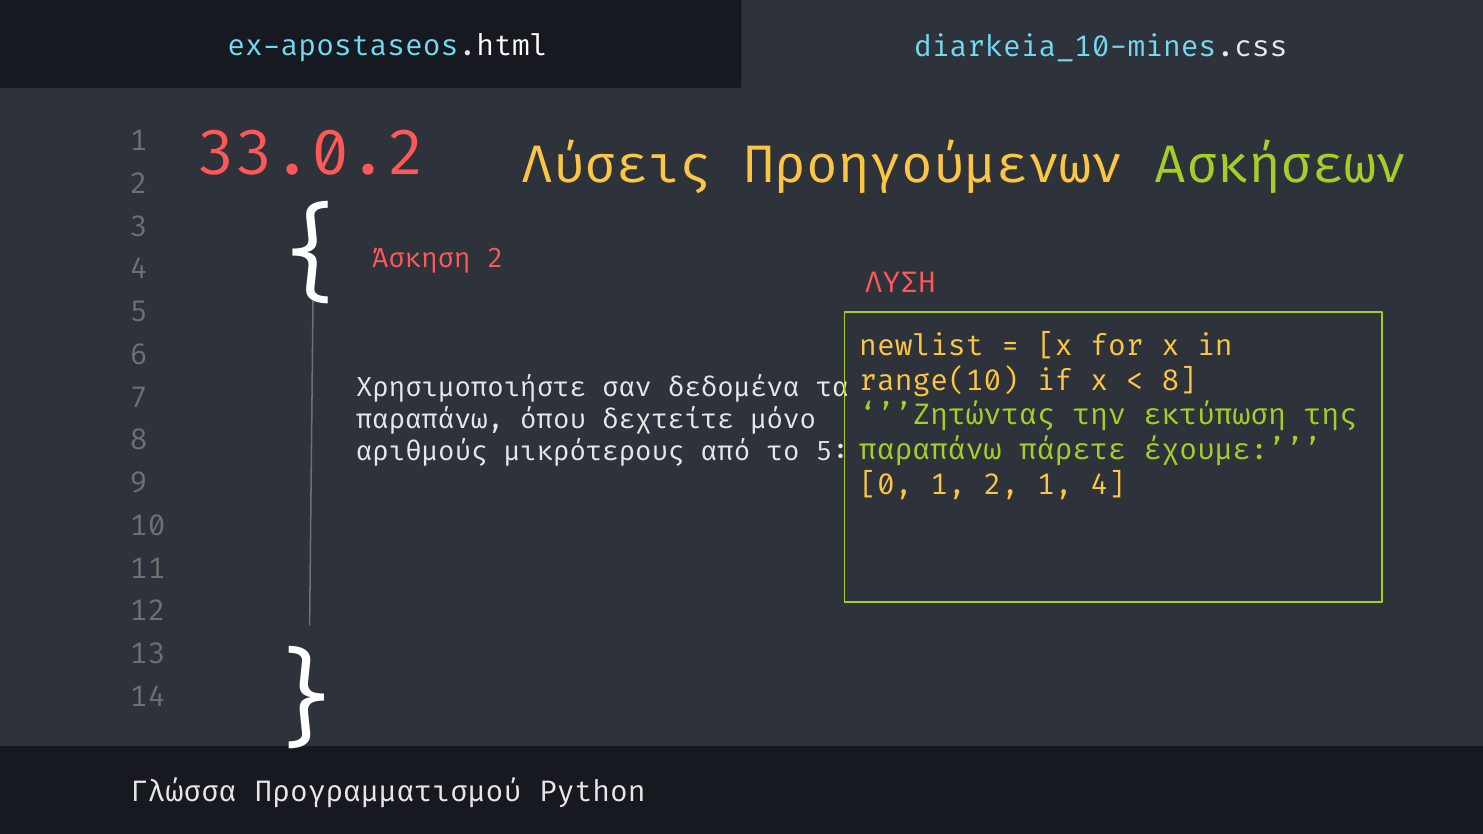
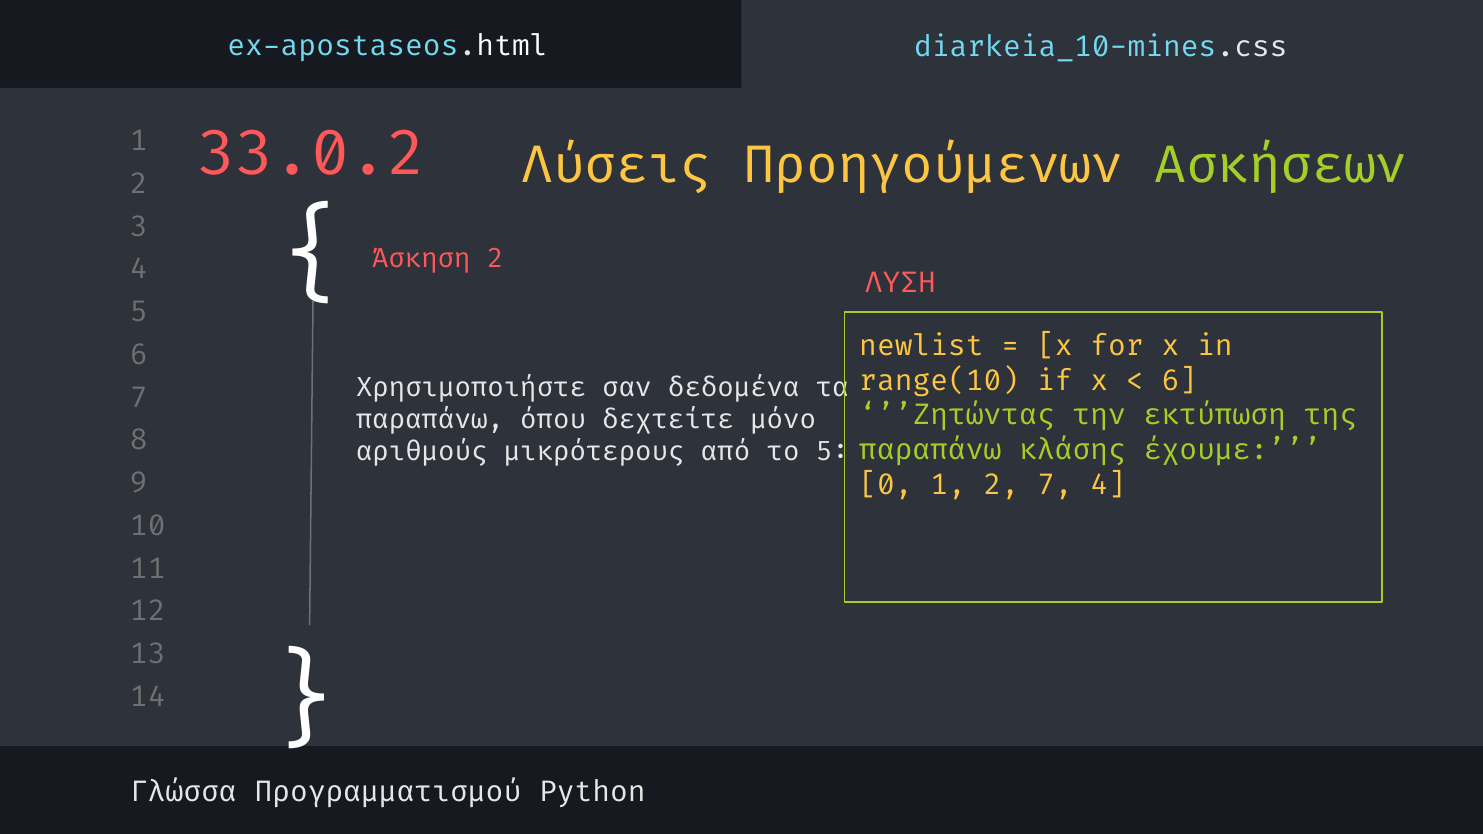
8 at (1179, 381): 8 -> 6
πάρετε: πάρετε -> κλάσης
2 1: 1 -> 7
